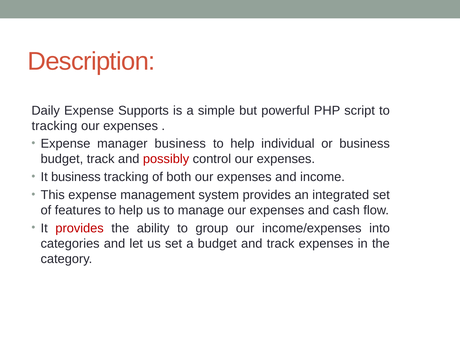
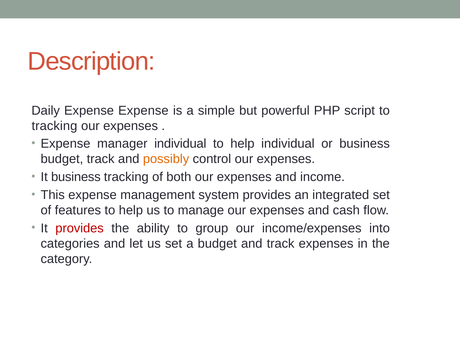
Expense Supports: Supports -> Expense
manager business: business -> individual
possibly colour: red -> orange
